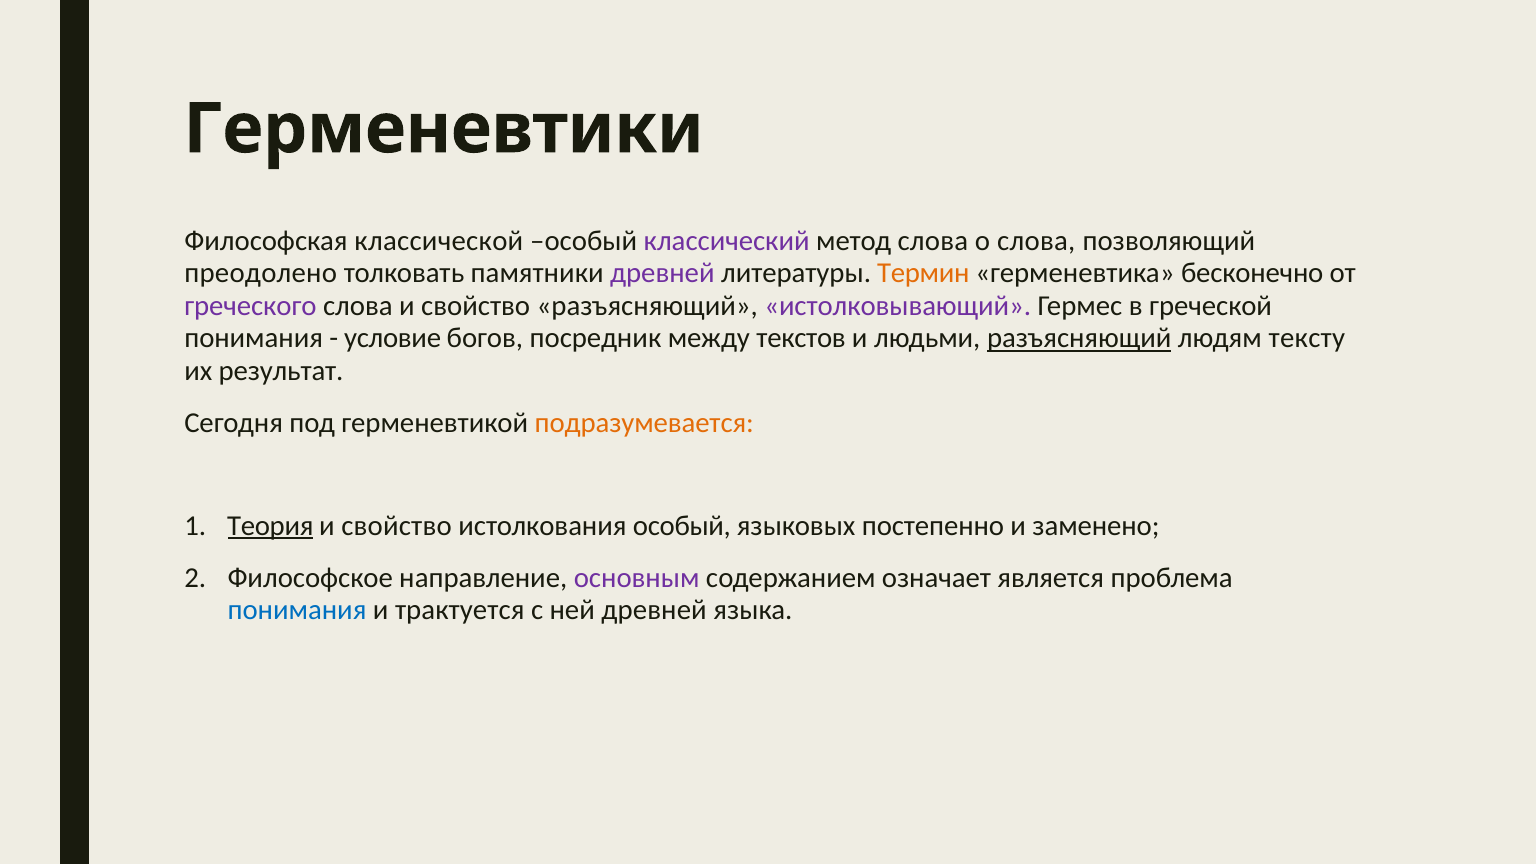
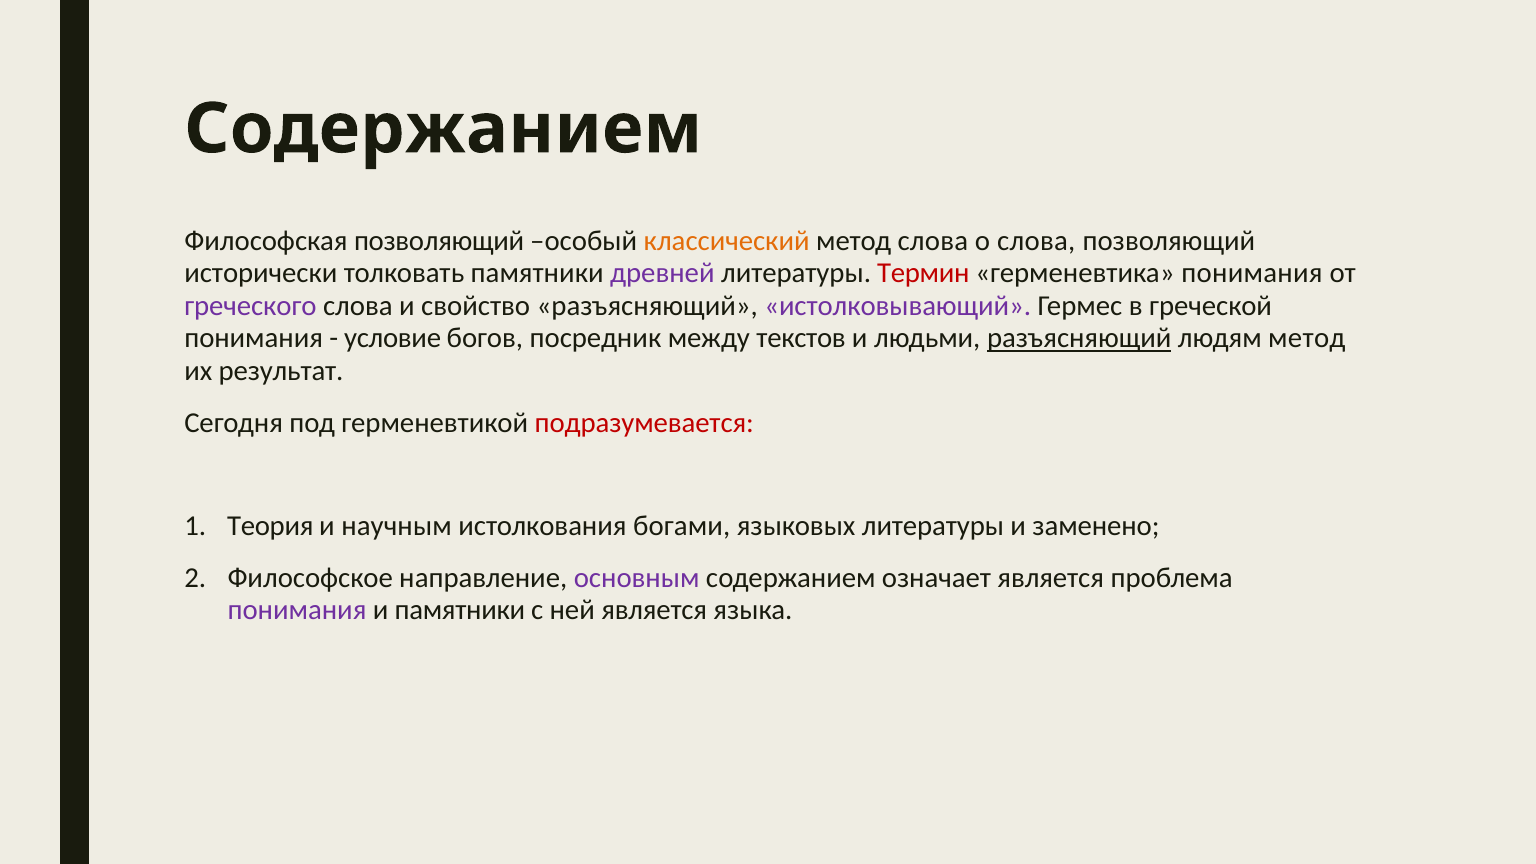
Герменевтики at (444, 129): Герменевтики -> Содержанием
Философская классической: классической -> позволяющий
классический colour: purple -> orange
преодолено: преодолено -> исторически
Термин colour: orange -> red
герменевтика бесконечно: бесконечно -> понимания
людям тексту: тексту -> метод
подразумевается colour: orange -> red
Теория underline: present -> none
свойство at (397, 526): свойство -> научным
истолкования особый: особый -> богами
языковых постепенно: постепенно -> литературы
понимания at (297, 610) colour: blue -> purple
и трактуется: трактуется -> памятники
ней древней: древней -> является
